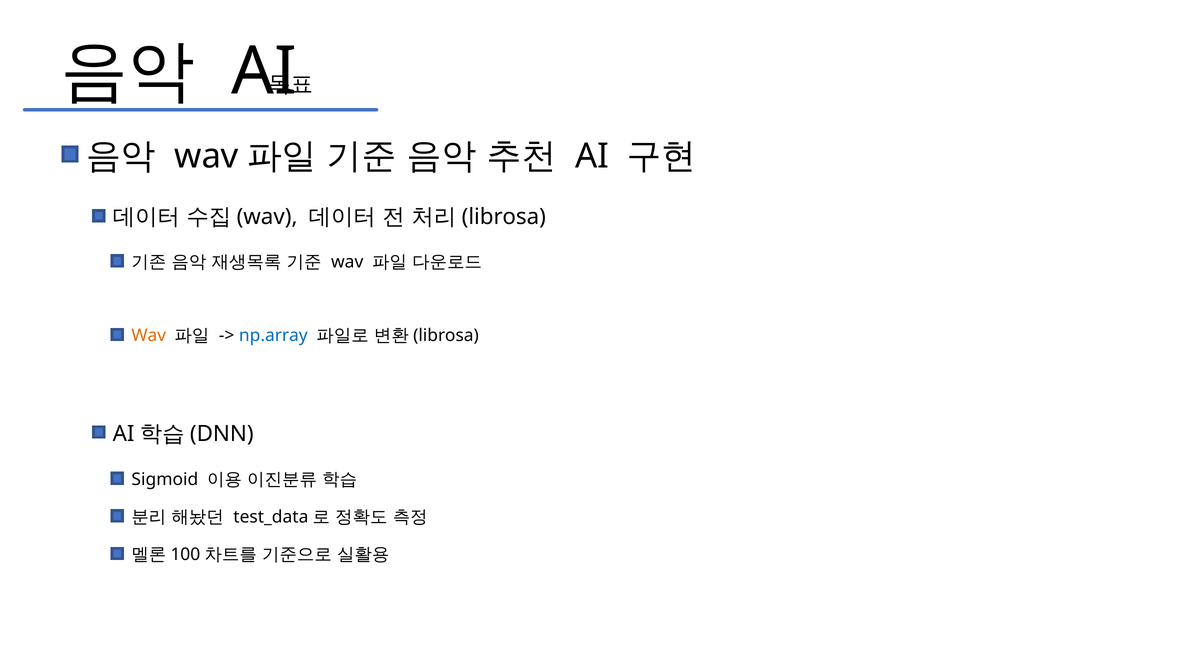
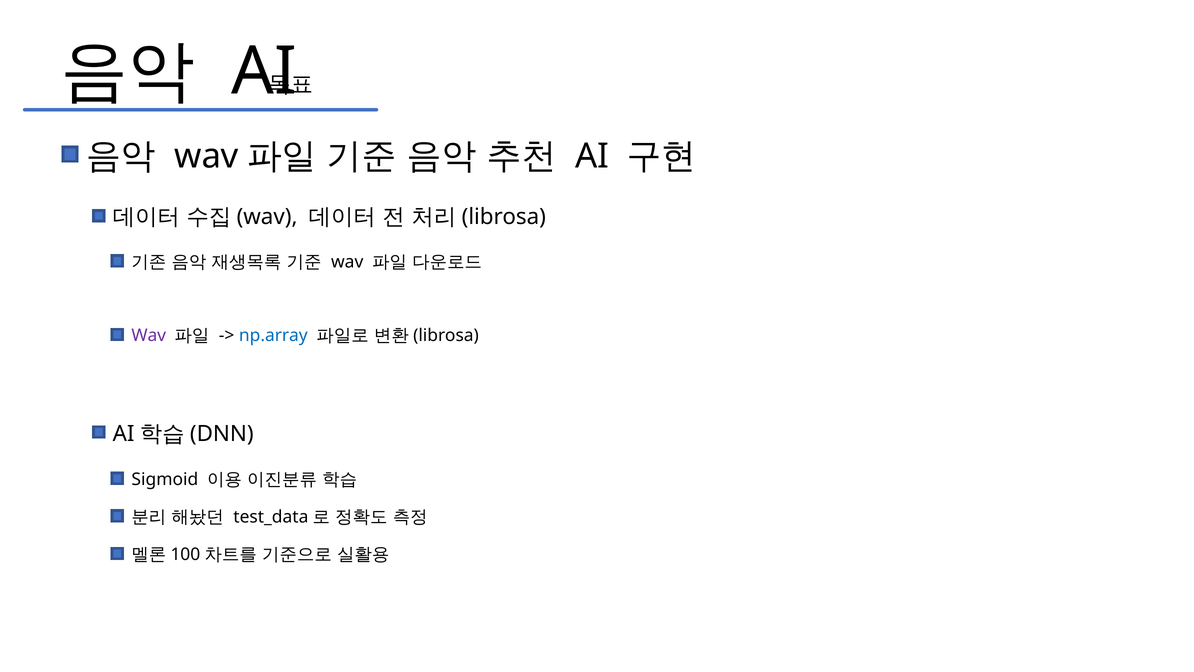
Wav at (149, 335) colour: orange -> purple
